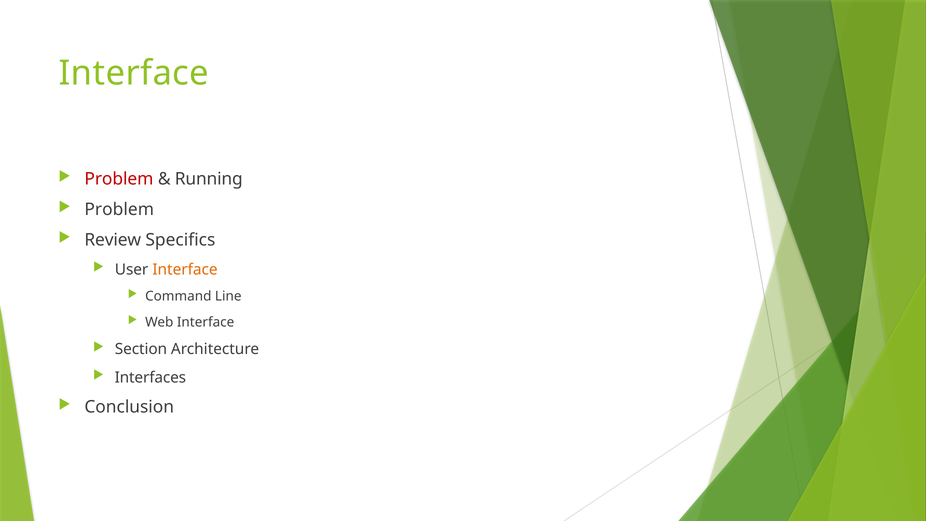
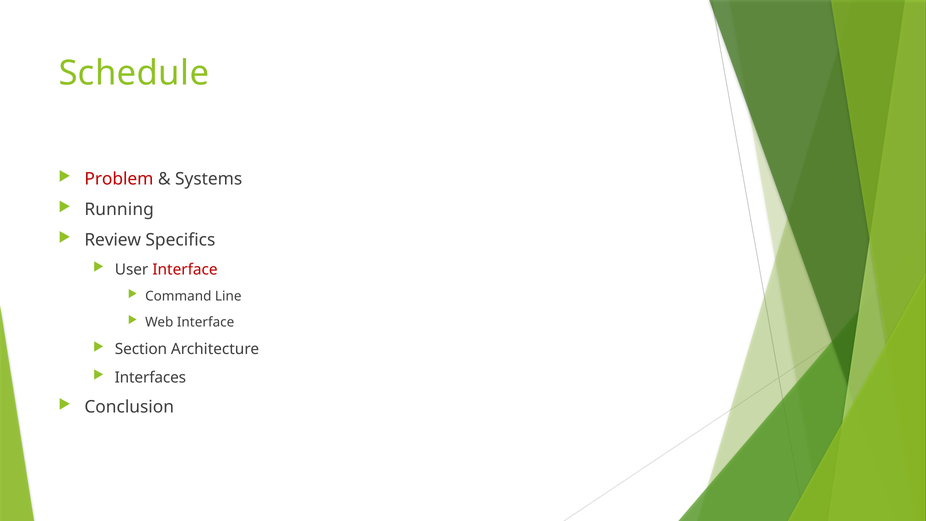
Interface at (134, 73): Interface -> Schedule
Running: Running -> Systems
Problem at (119, 210): Problem -> Running
Interface at (185, 269) colour: orange -> red
